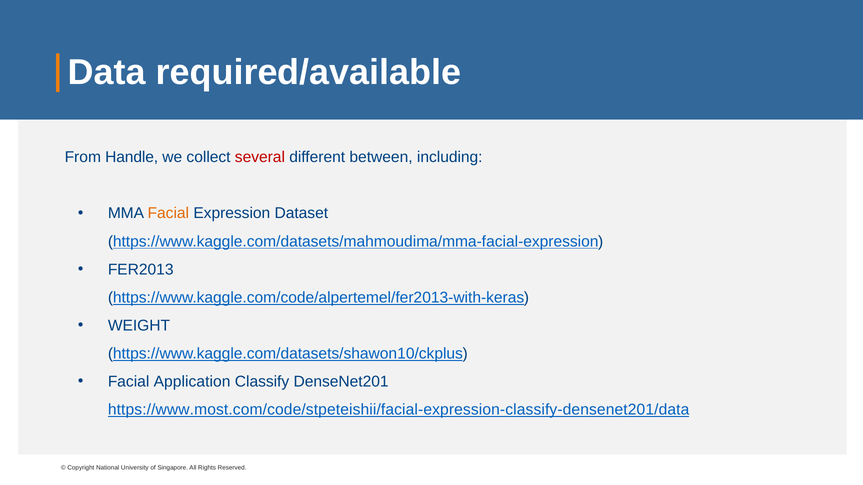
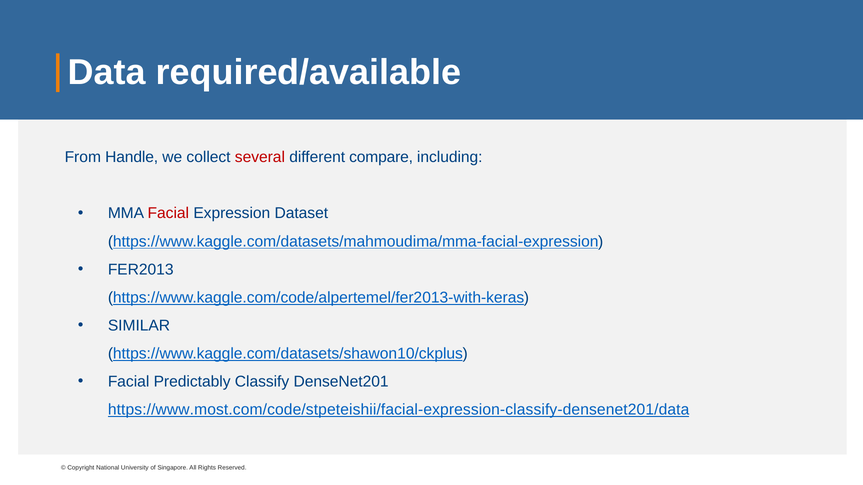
between: between -> compare
Facial at (168, 214) colour: orange -> red
WEIGHT: WEIGHT -> SIMILAR
Application: Application -> Predictably
